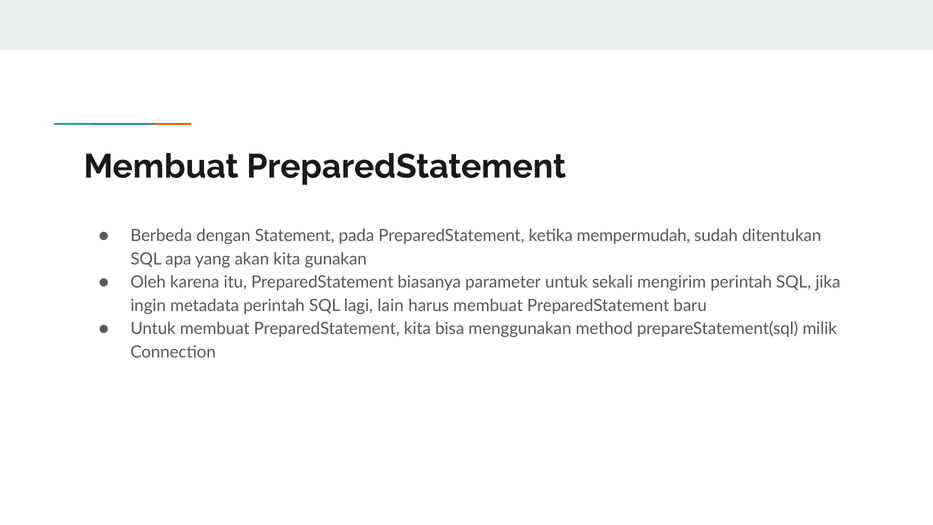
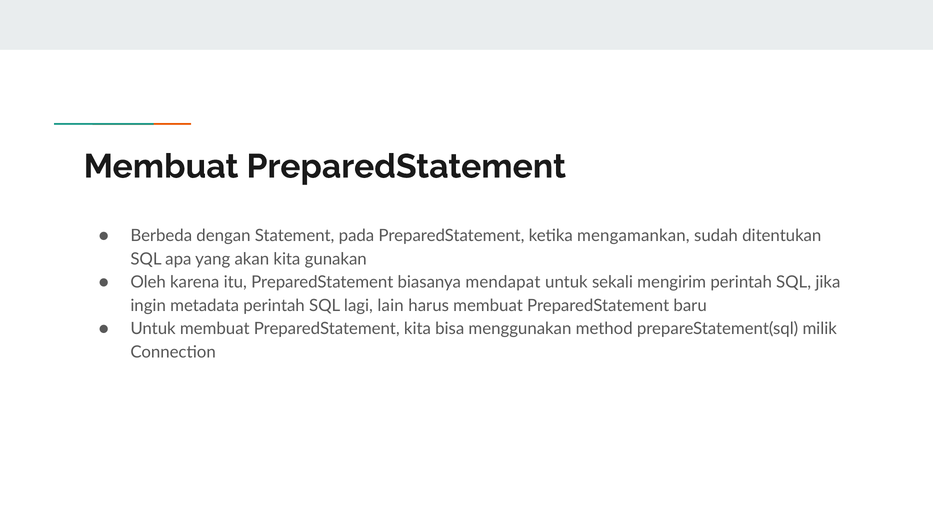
mempermudah: mempermudah -> mengamankan
parameter: parameter -> mendapat
